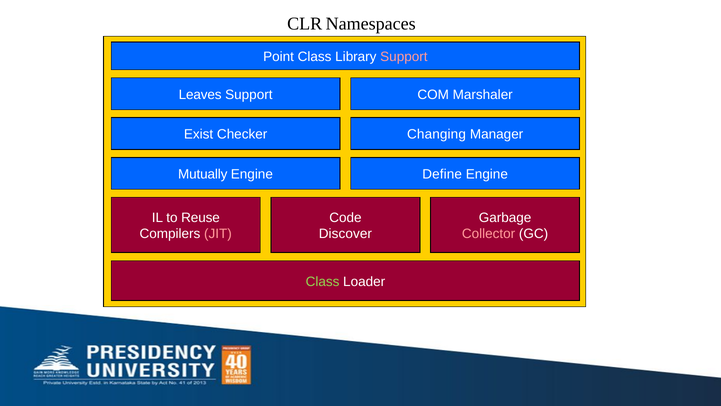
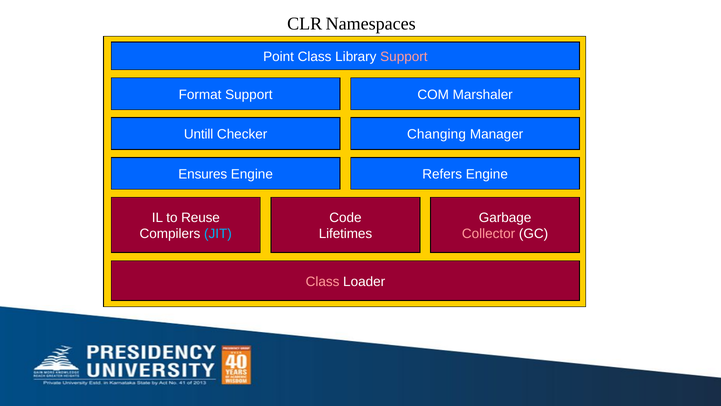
Leaves: Leaves -> Format
Exist: Exist -> Untill
Mutually: Mutually -> Ensures
Define: Define -> Refers
JIT colour: pink -> light blue
Discover: Discover -> Lifetimes
Class at (323, 281) colour: light green -> pink
